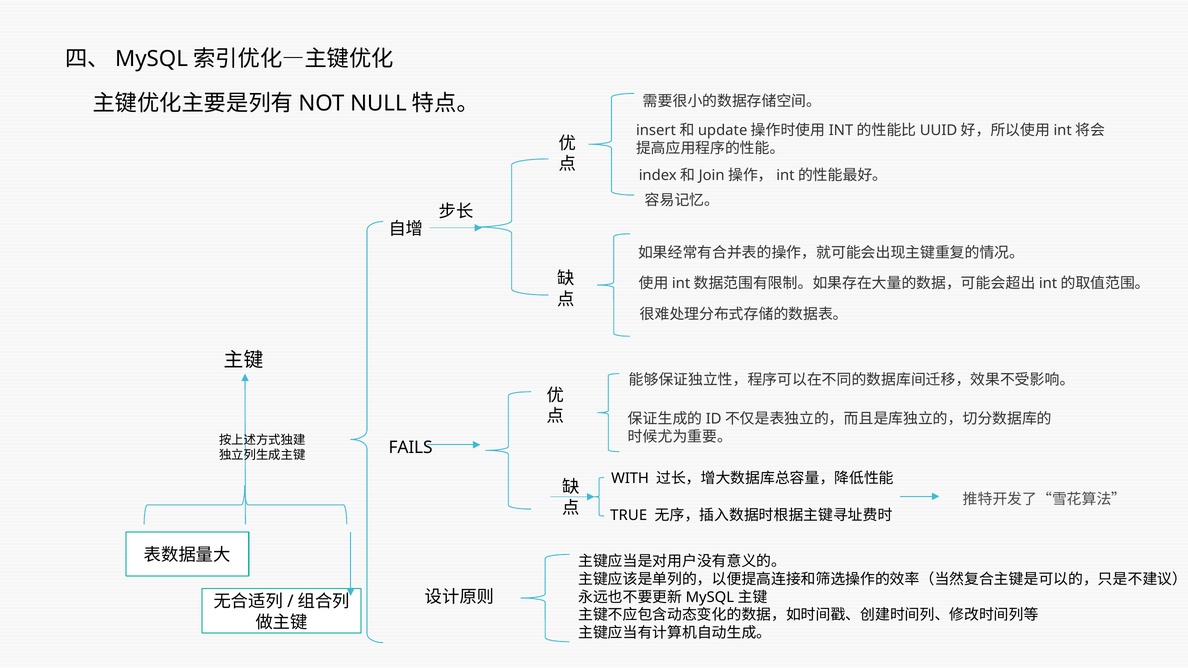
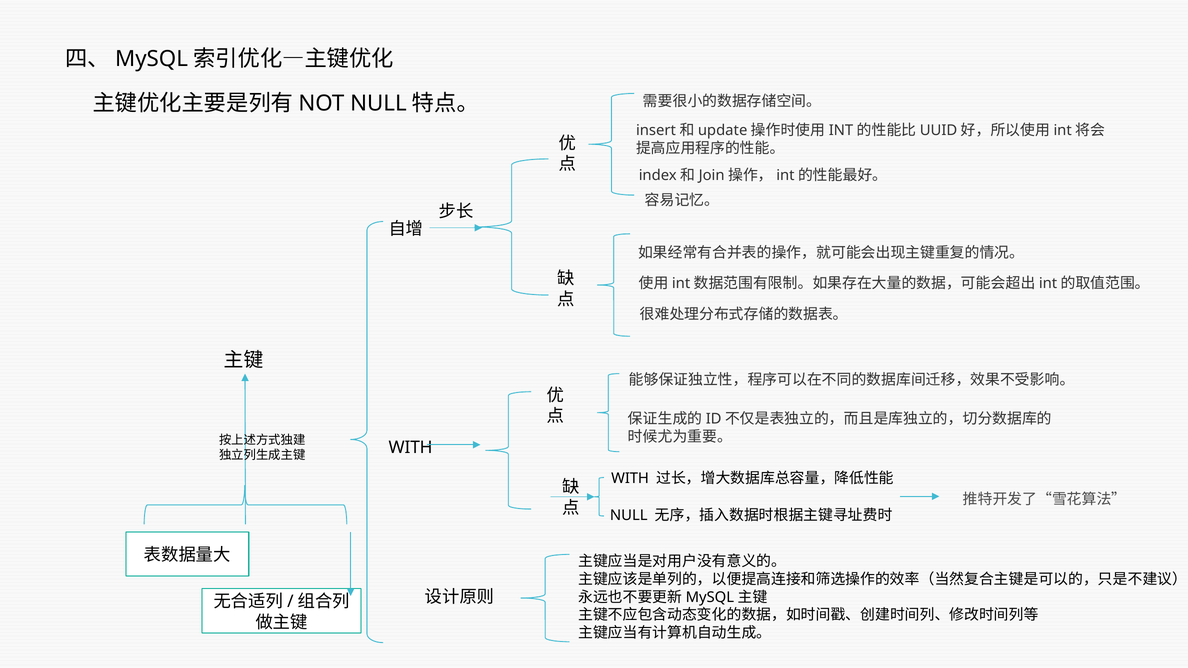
FAILS at (411, 447): FAILS -> WITH
TRUE: TRUE -> NULL
